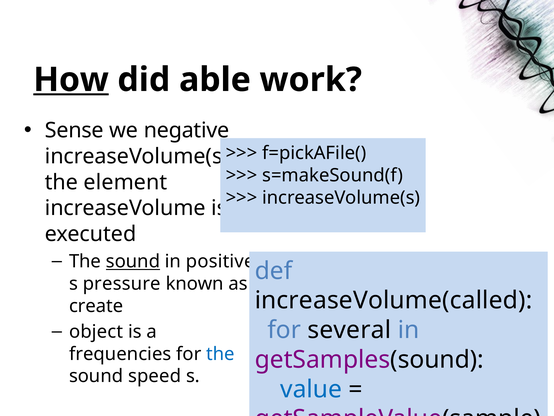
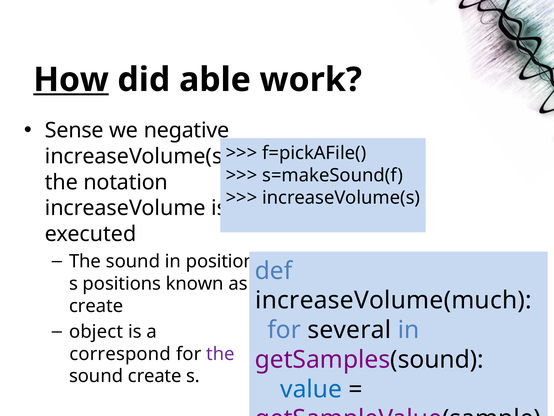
element: element -> notation
sound at (133, 261) underline: present -> none
positive: positive -> position
pressure: pressure -> positions
increaseVolume(called: increaseVolume(called -> increaseVolume(much
frequencies: frequencies -> correspond
the at (220, 354) colour: blue -> purple
sound speed: speed -> create
